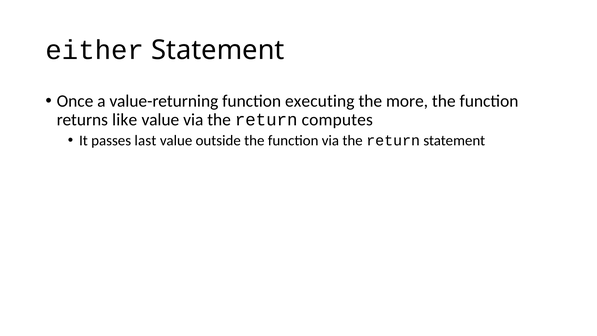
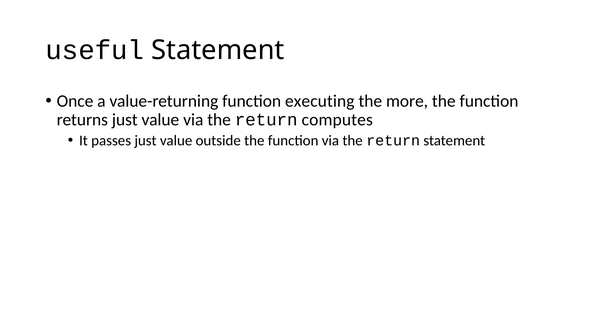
either: either -> useful
returns like: like -> just
passes last: last -> just
